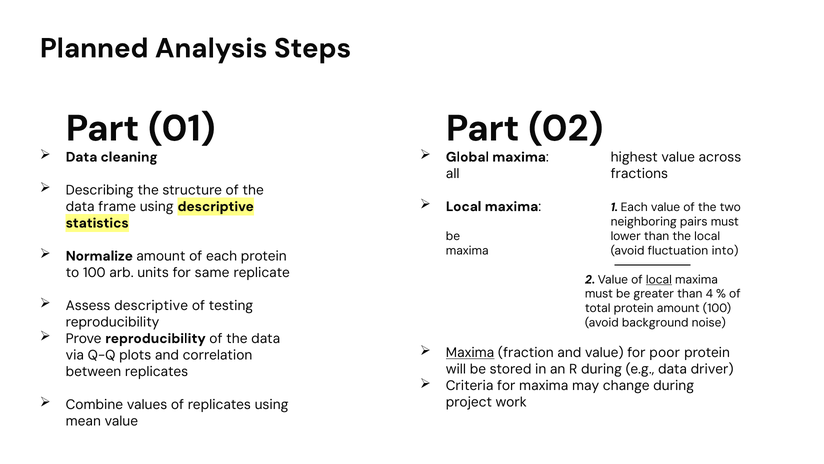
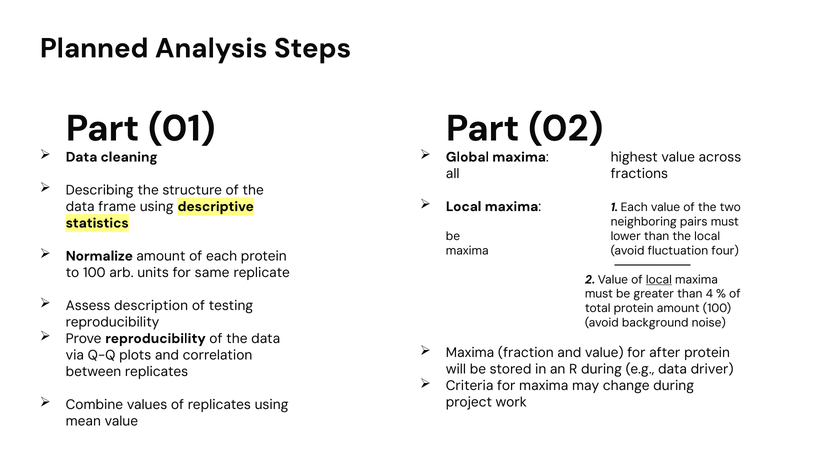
into: into -> four
Assess descriptive: descriptive -> description
Maxima at (470, 352) underline: present -> none
poor: poor -> after
